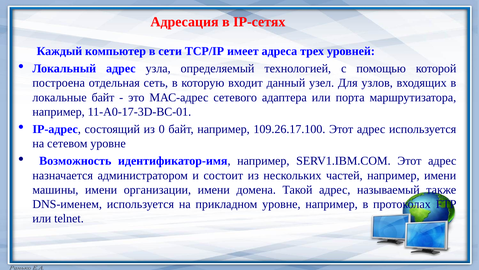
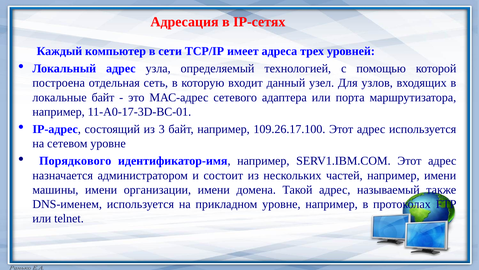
0: 0 -> 3
Возможность: Возможность -> Порядкового
